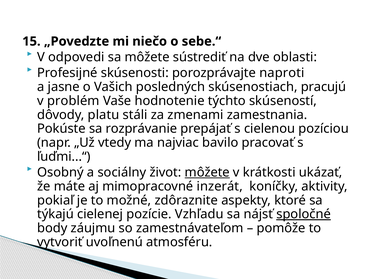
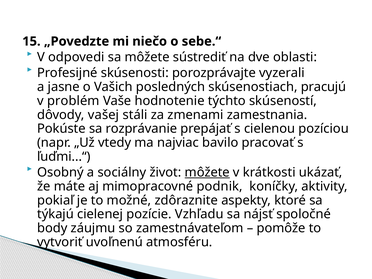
naproti: naproti -> vyzerali
platu: platu -> vašej
inzerát: inzerát -> podnik
spoločné underline: present -> none
